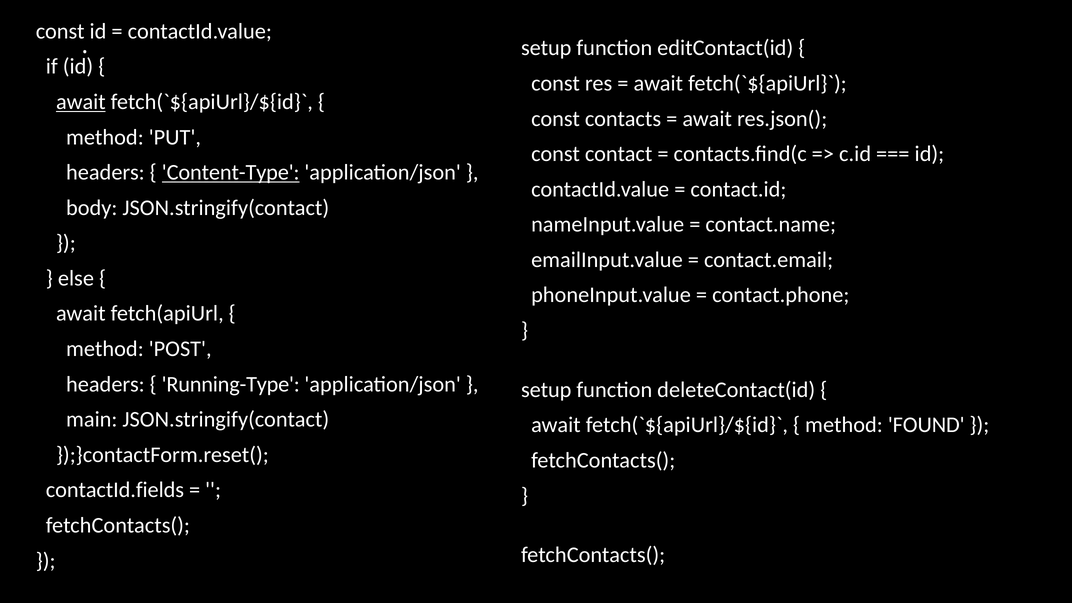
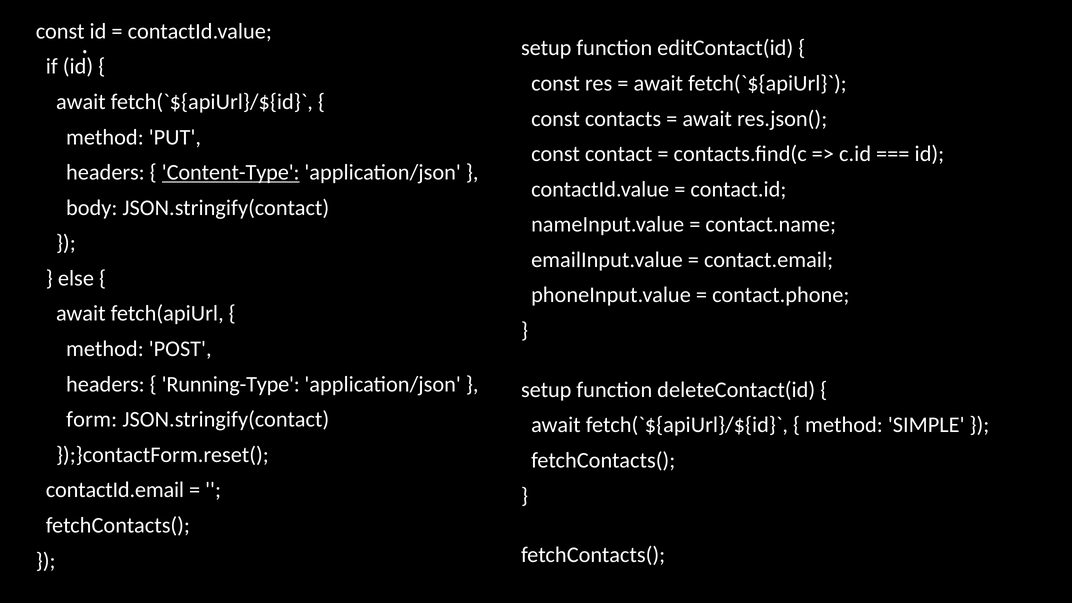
await at (81, 102) underline: present -> none
main: main -> form
FOUND: FOUND -> SIMPLE
contactId.fields: contactId.fields -> contactId.email
